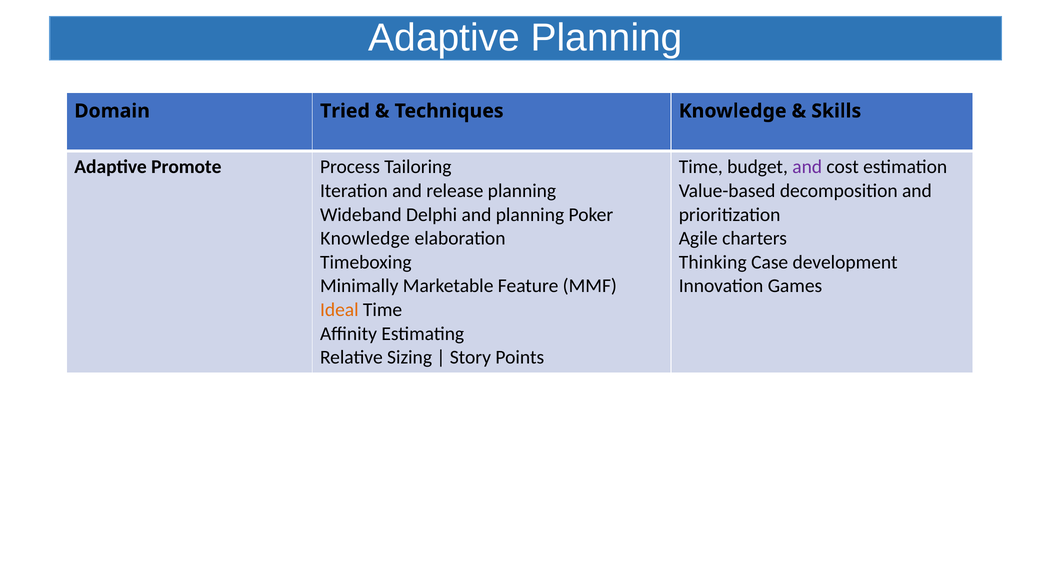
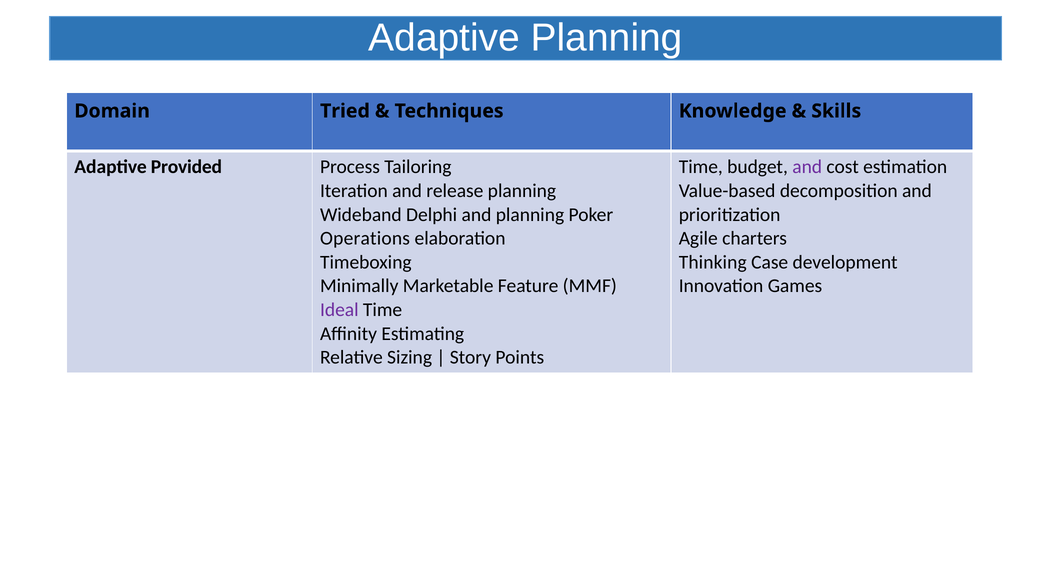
Promote: Promote -> Provided
Knowledge at (365, 238): Knowledge -> Operations
Ideal colour: orange -> purple
